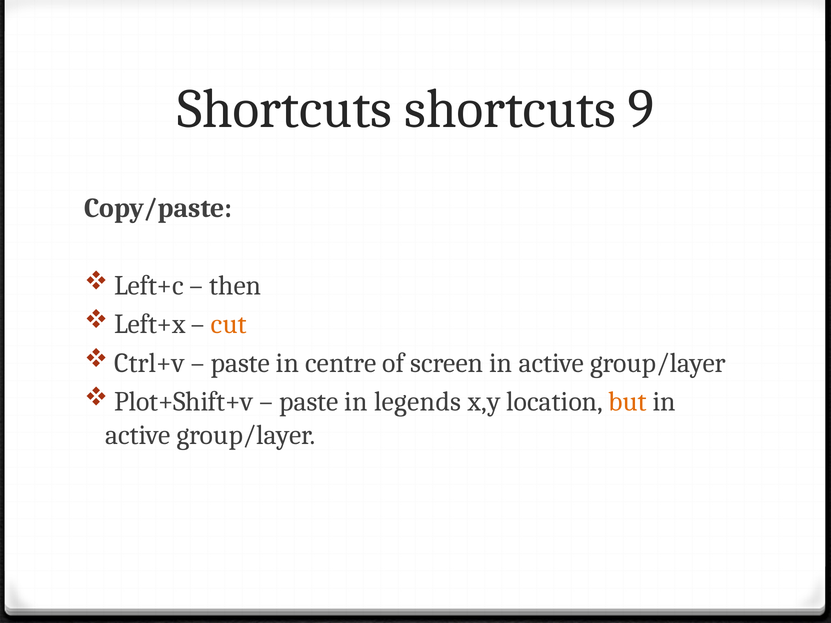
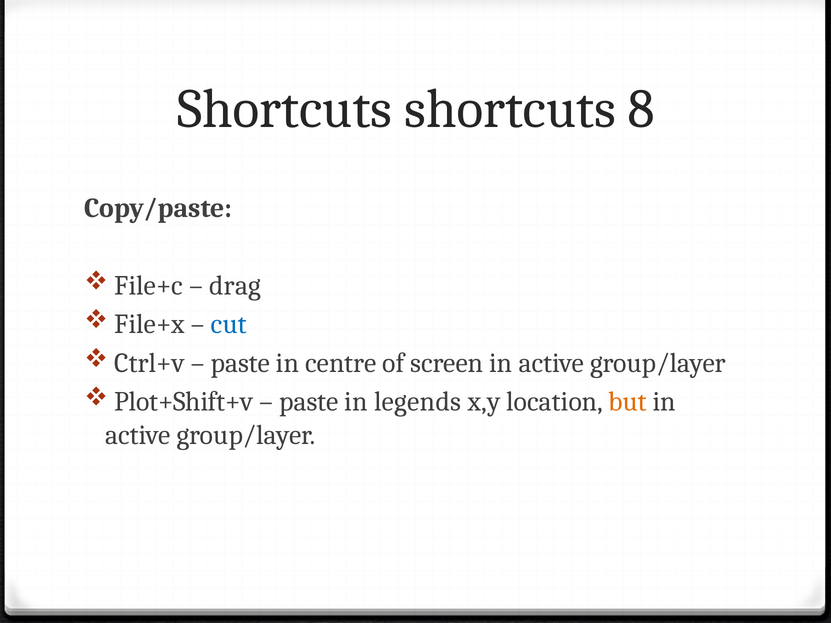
9: 9 -> 8
Left+c: Left+c -> File+c
then: then -> drag
Left+x: Left+x -> File+x
cut colour: orange -> blue
